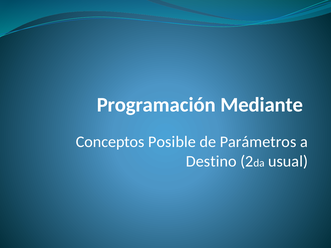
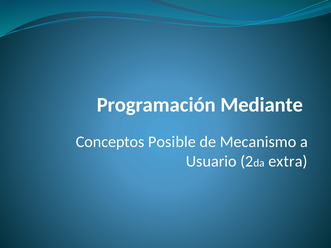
Parámetros: Parámetros -> Mecanismo
Destino: Destino -> Usuario
usual: usual -> extra
